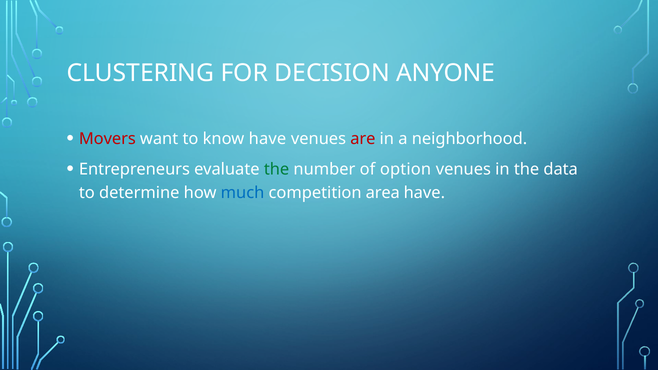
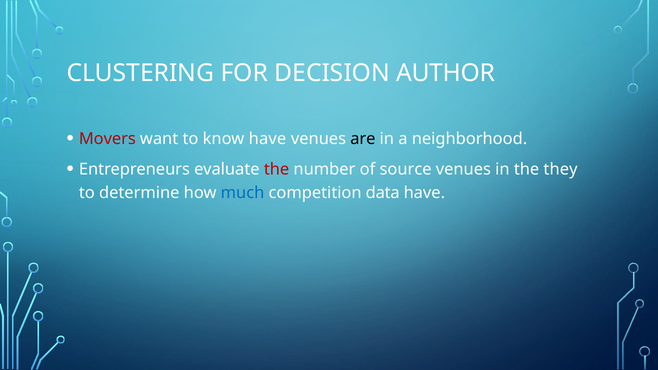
ANYONE: ANYONE -> AUTHOR
are colour: red -> black
the at (277, 169) colour: green -> red
option: option -> source
data: data -> they
area: area -> data
